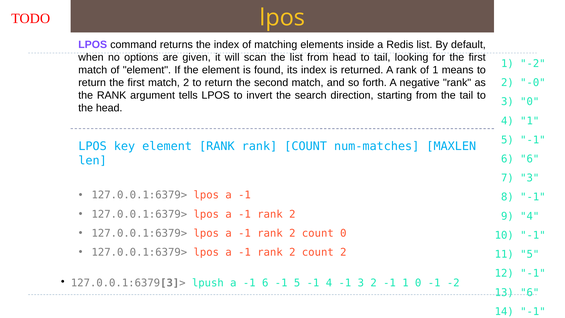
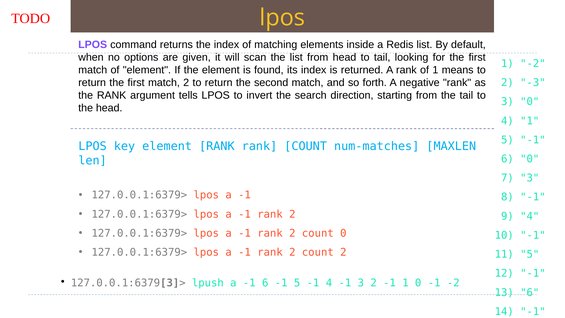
-0: -0 -> -3
6 6: 6 -> 0
